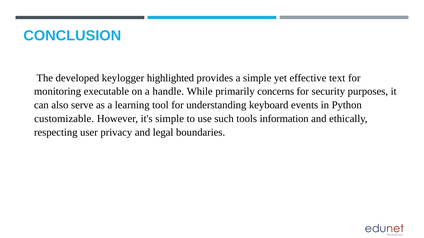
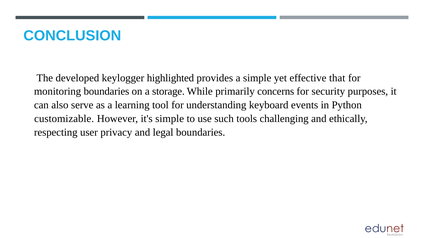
text: text -> that
monitoring executable: executable -> boundaries
handle: handle -> storage
information: information -> challenging
